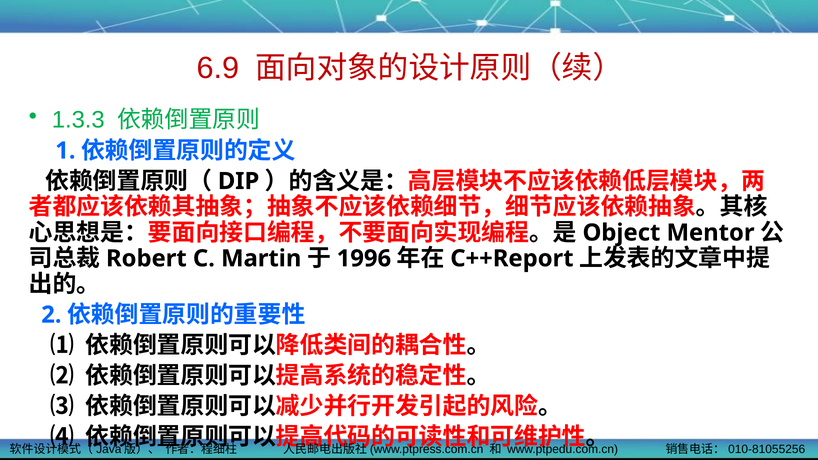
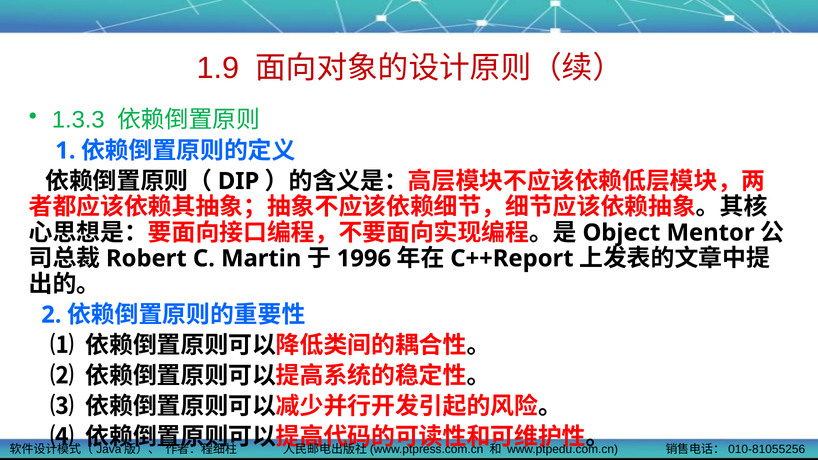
6.9: 6.9 -> 1.9
